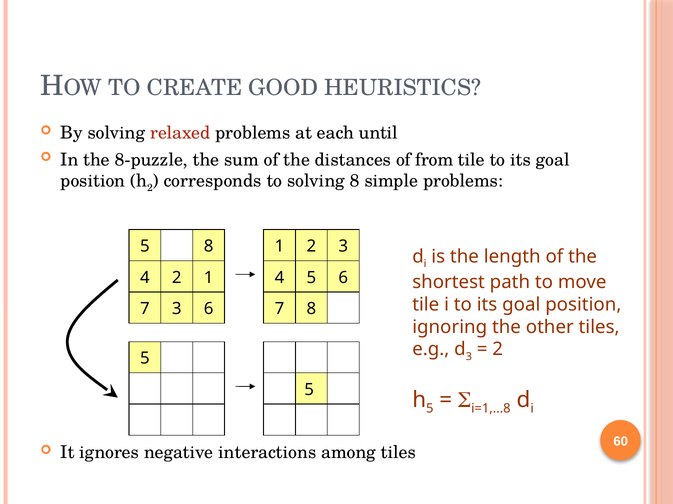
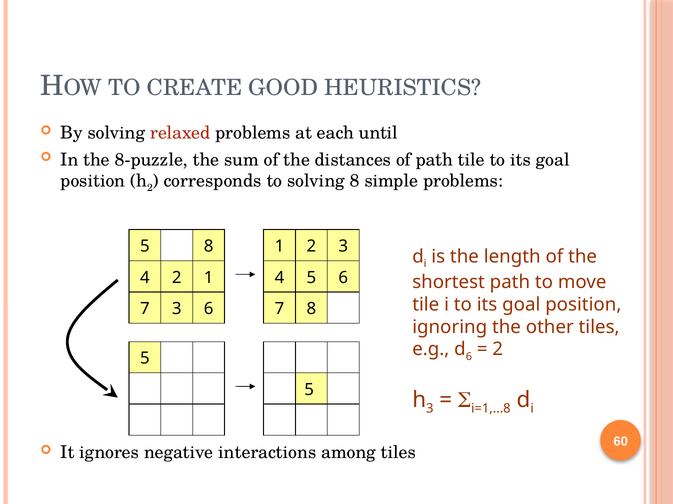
of from: from -> path
3 at (469, 357): 3 -> 6
5 at (430, 409): 5 -> 3
